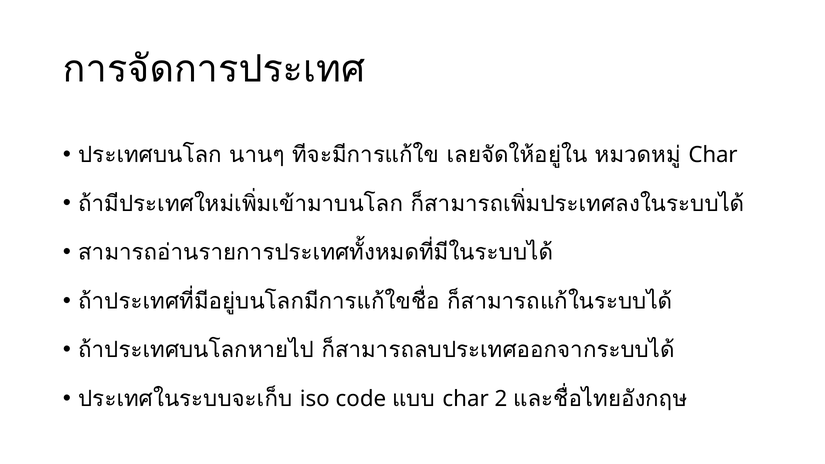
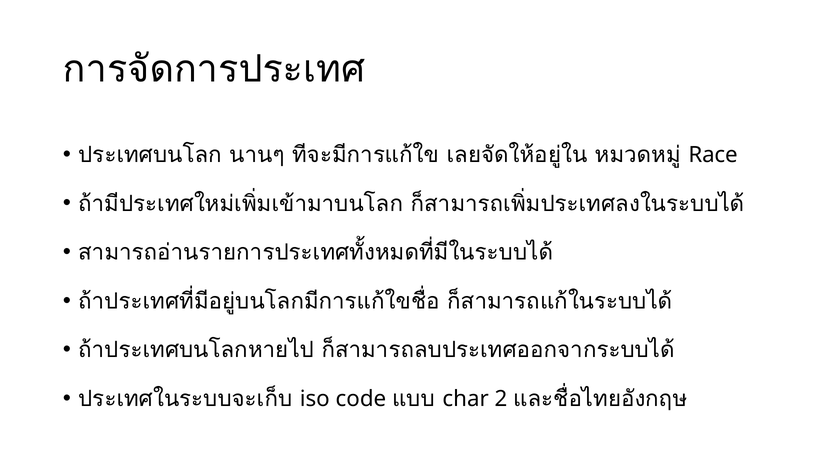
Char at (713, 155): Char -> Race
